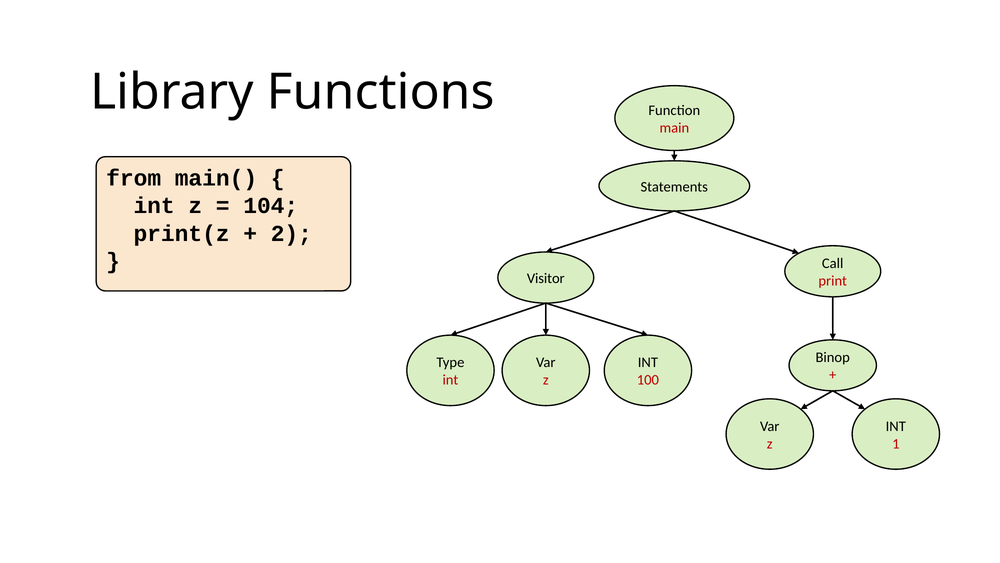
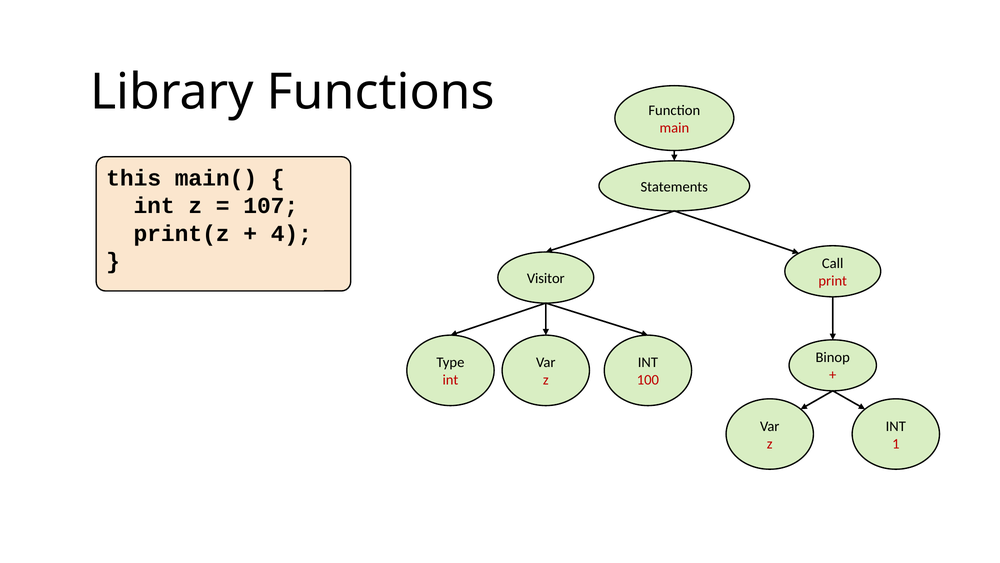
from: from -> this
104: 104 -> 107
2: 2 -> 4
